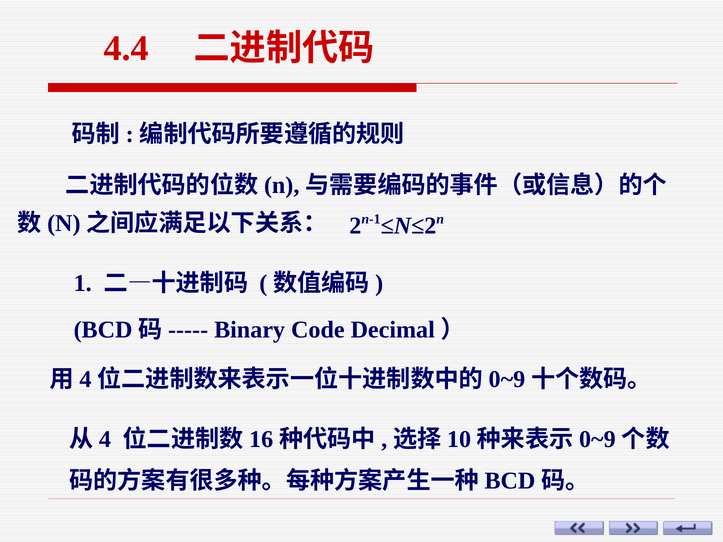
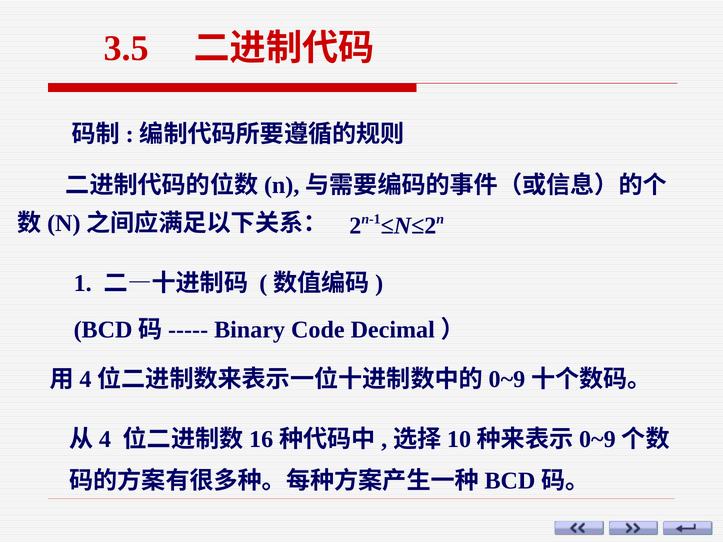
4.4: 4.4 -> 3.5
